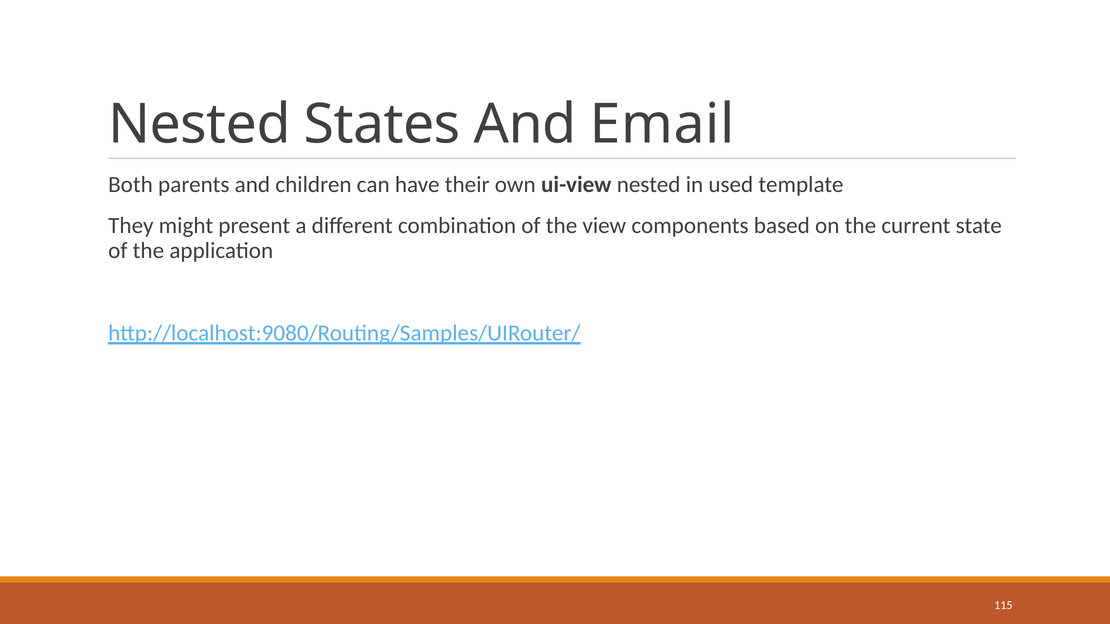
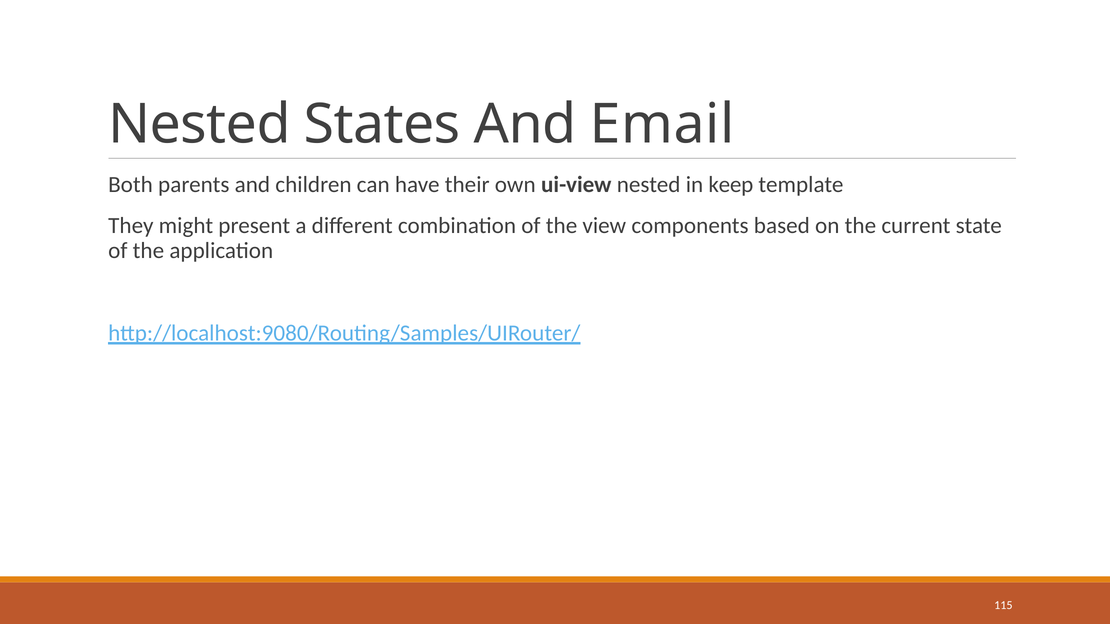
used: used -> keep
